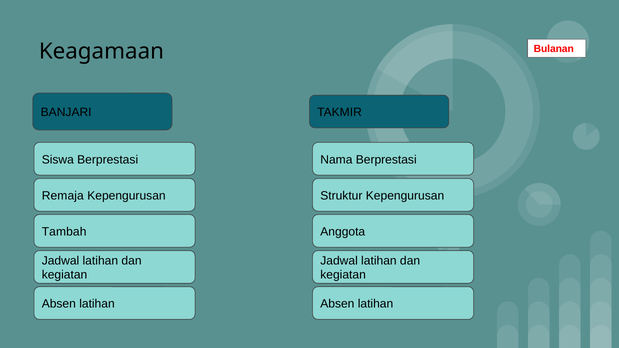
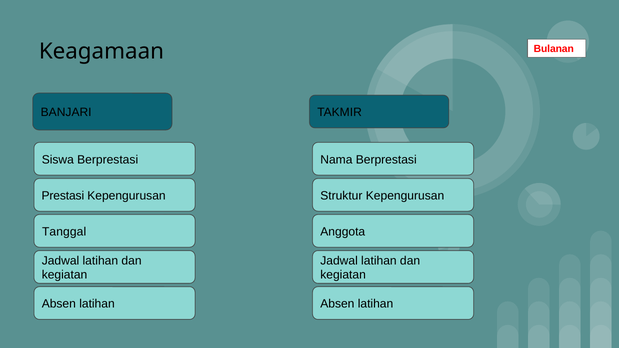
Remaja: Remaja -> Prestasi
Tambah: Tambah -> Tanggal
